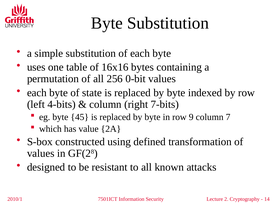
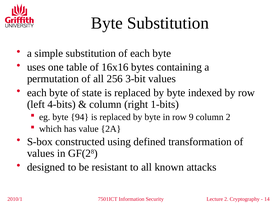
0-bit: 0-bit -> 3-bit
7-bits: 7-bits -> 1-bits
45: 45 -> 94
column 7: 7 -> 2
